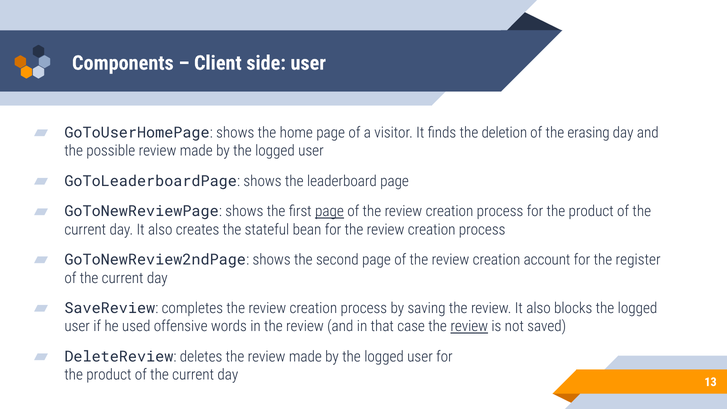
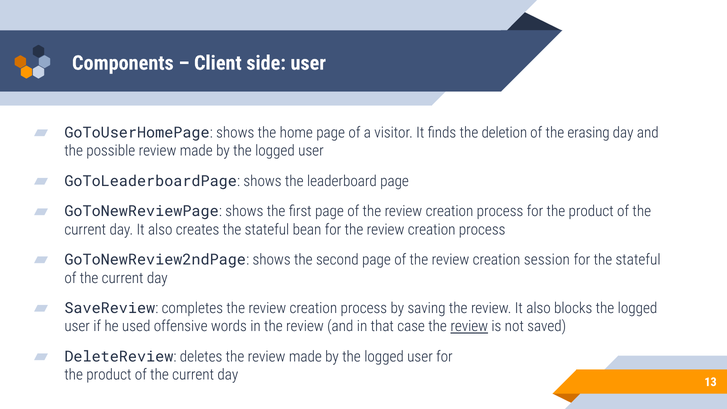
page at (329, 211) underline: present -> none
account: account -> session
for the register: register -> stateful
